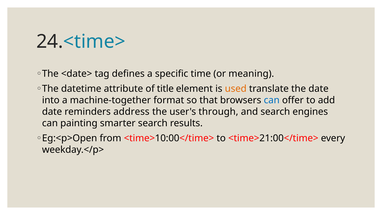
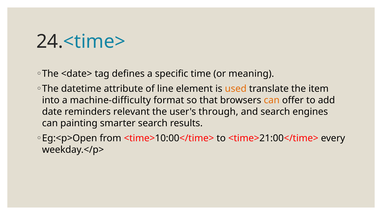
title: title -> line
the date: date -> item
machine-together: machine-together -> machine-difficulty
can at (272, 100) colour: blue -> orange
address: address -> relevant
